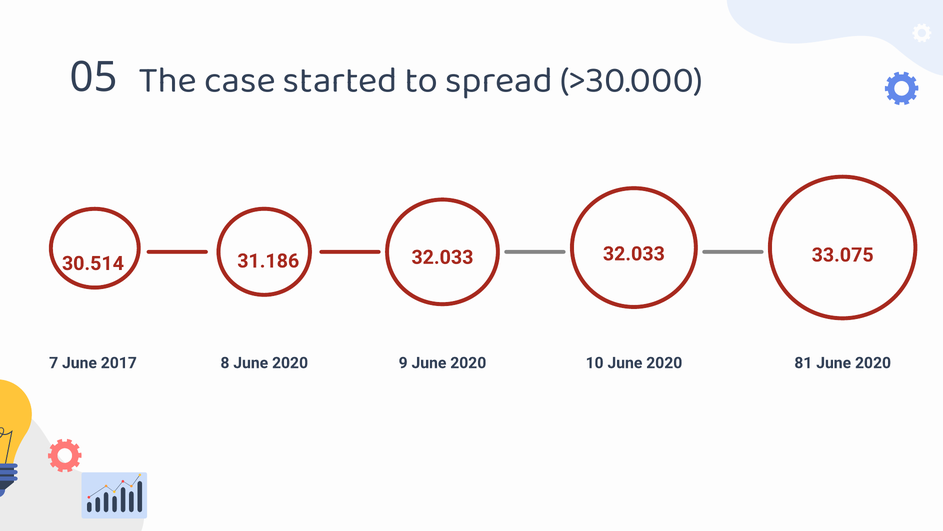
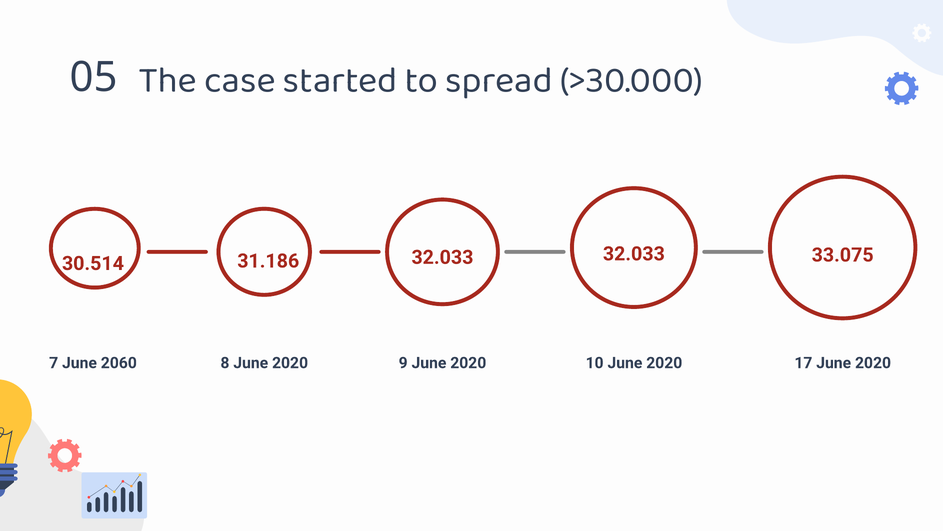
2017: 2017 -> 2060
81: 81 -> 17
